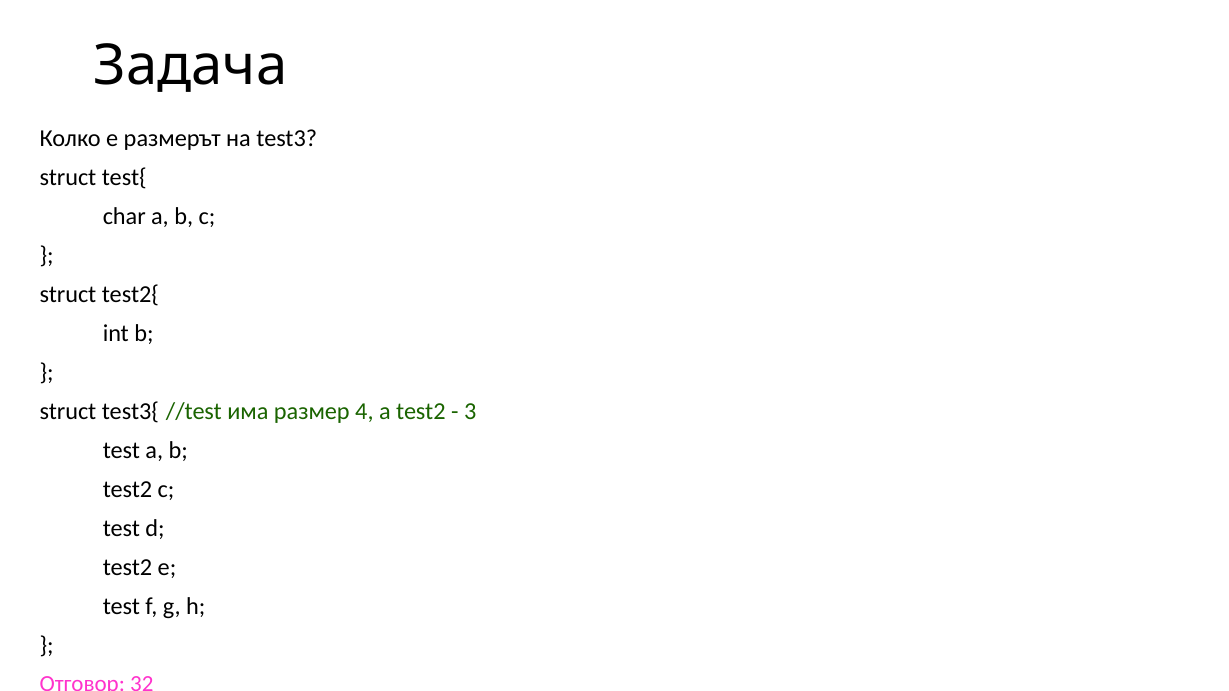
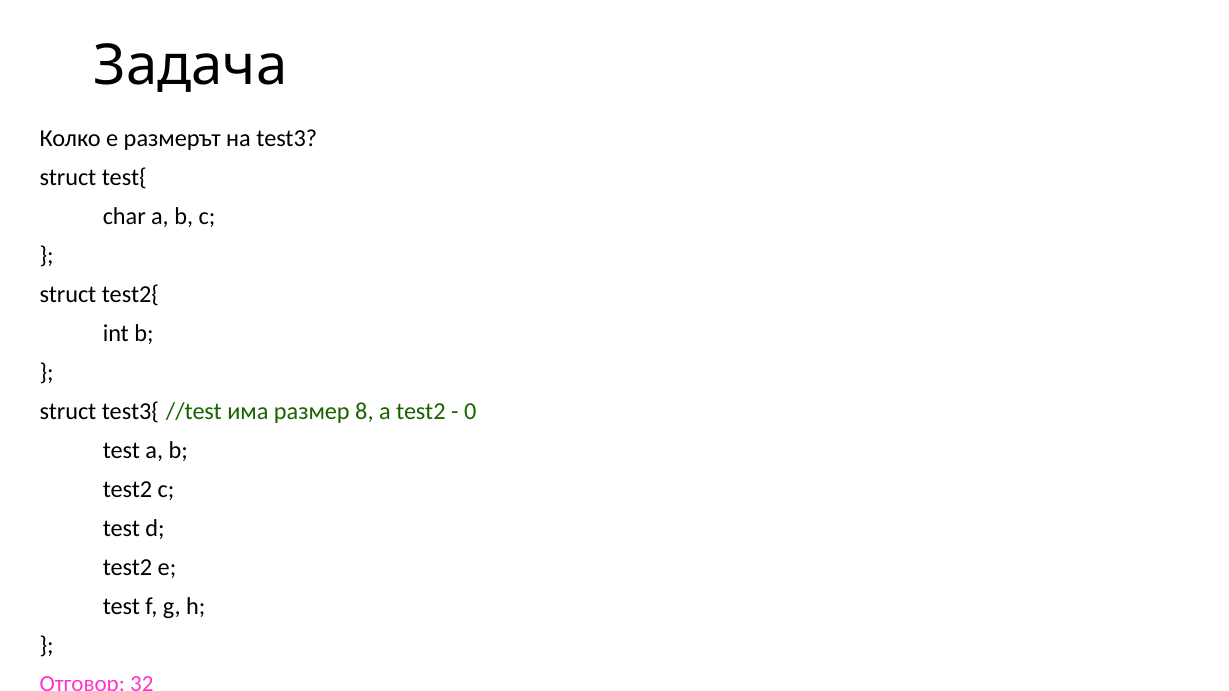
4: 4 -> 8
3: 3 -> 0
